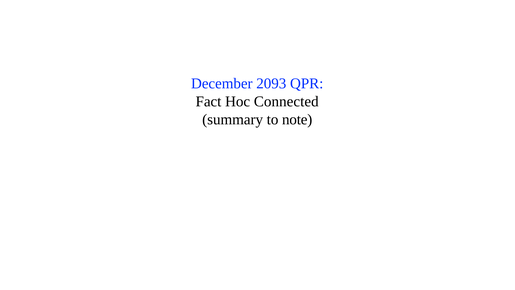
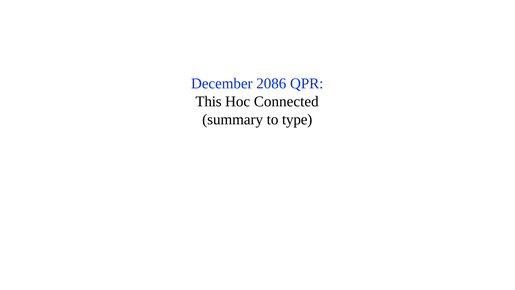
2093: 2093 -> 2086
Fact: Fact -> This
note: note -> type
